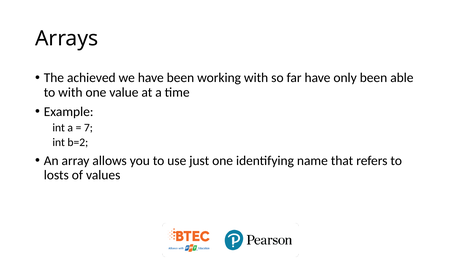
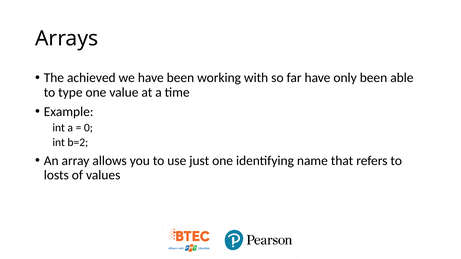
to with: with -> type
7: 7 -> 0
